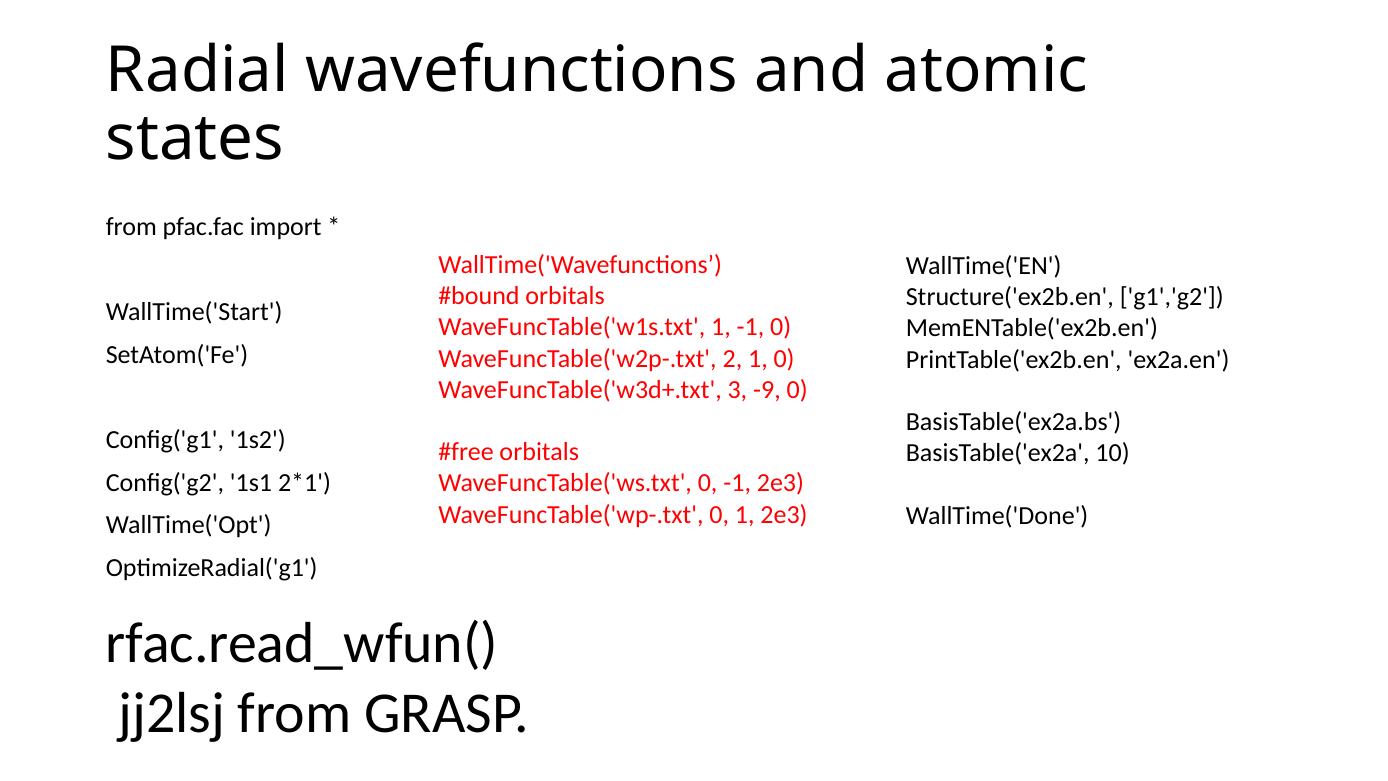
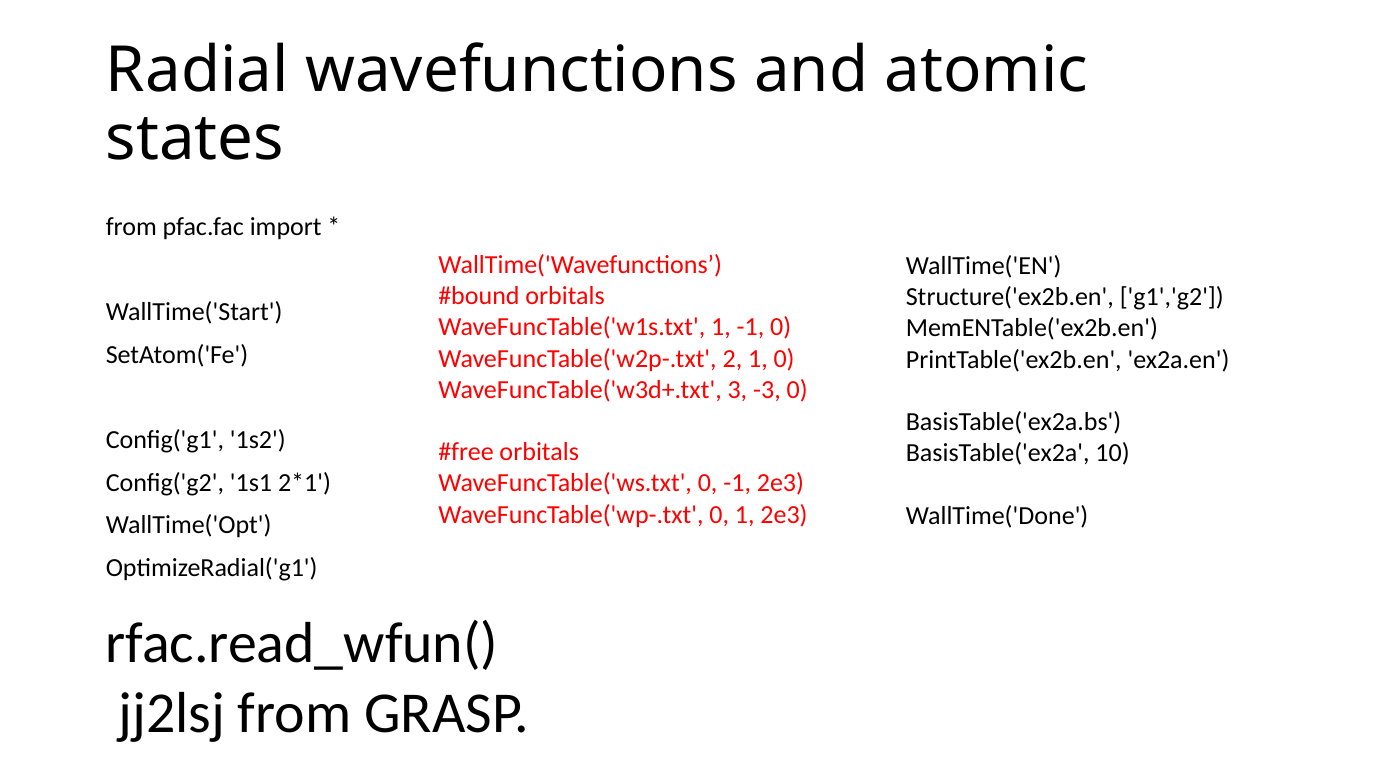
-9: -9 -> -3
